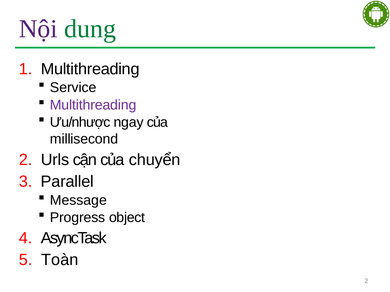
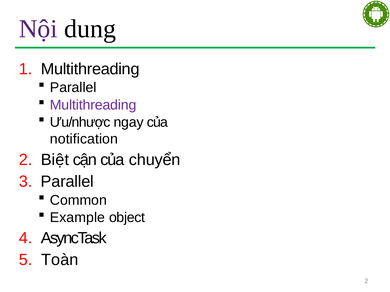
dung colour: green -> black
Service at (73, 88): Service -> Parallel
millisecond: millisecond -> notification
Urls: Urls -> Biệt
Message: Message -> Common
Progress: Progress -> Example
